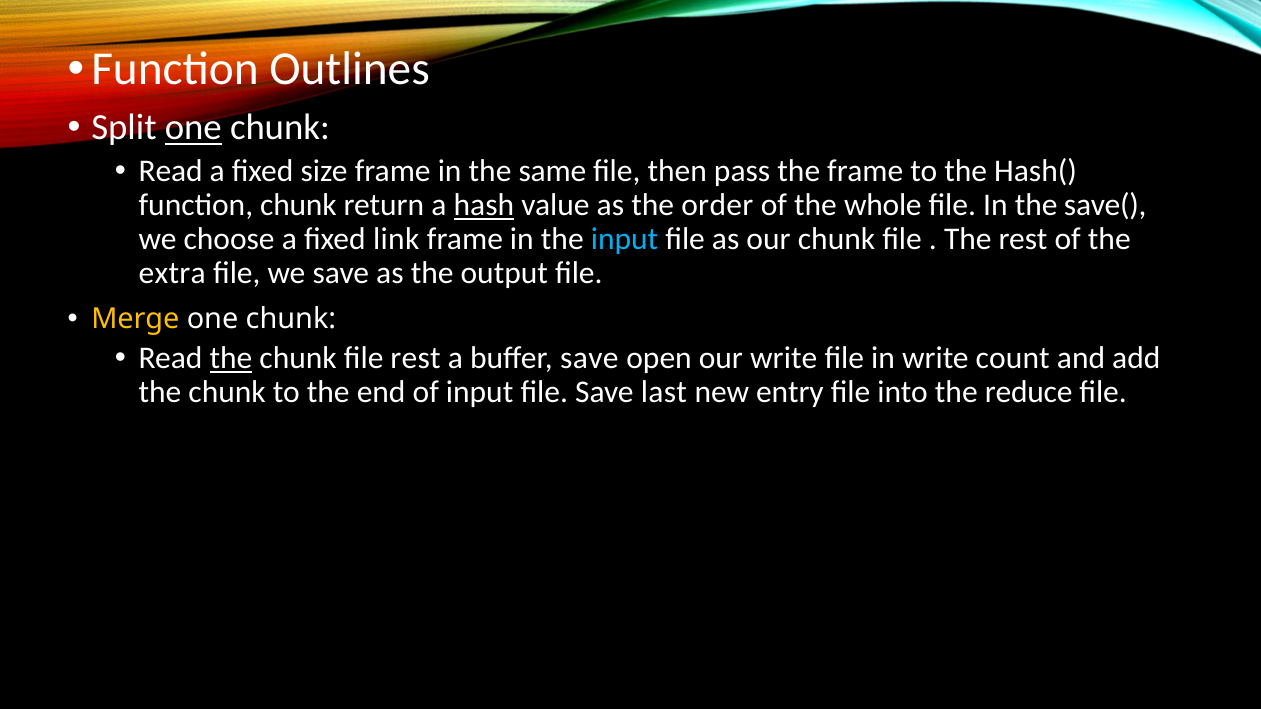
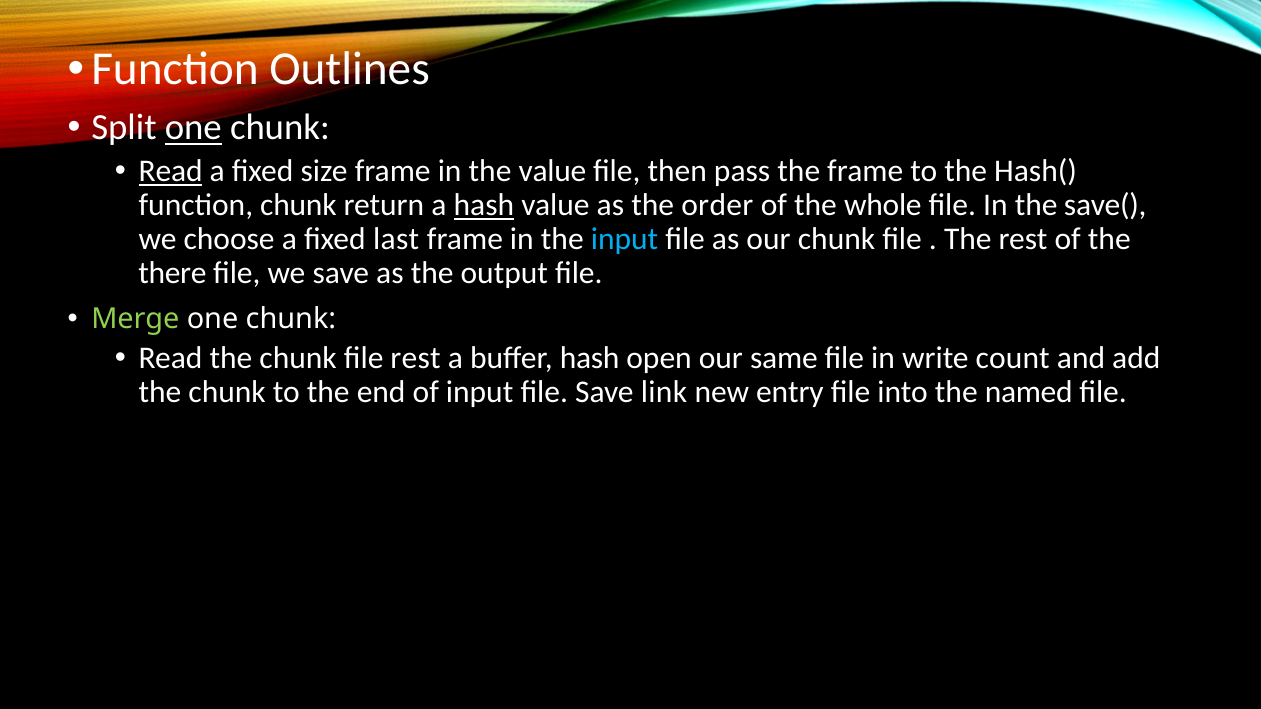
Read at (171, 171) underline: none -> present
the same: same -> value
link: link -> last
extra: extra -> there
Merge colour: yellow -> light green
the at (231, 358) underline: present -> none
buffer save: save -> hash
our write: write -> same
last: last -> link
reduce: reduce -> named
